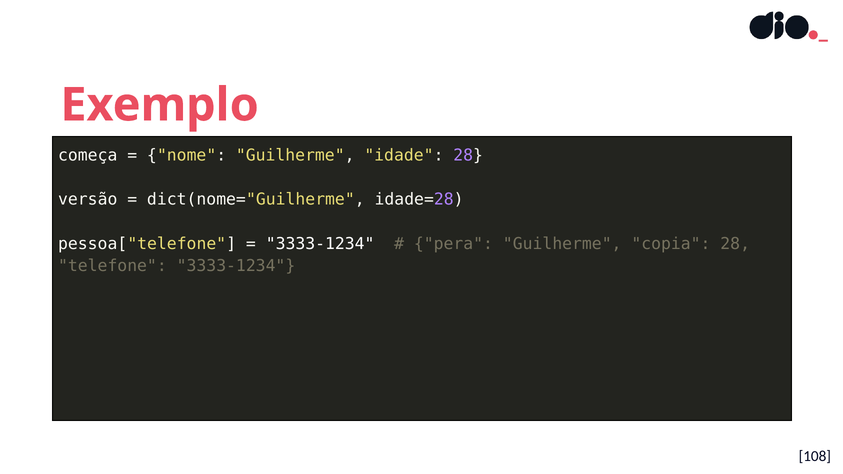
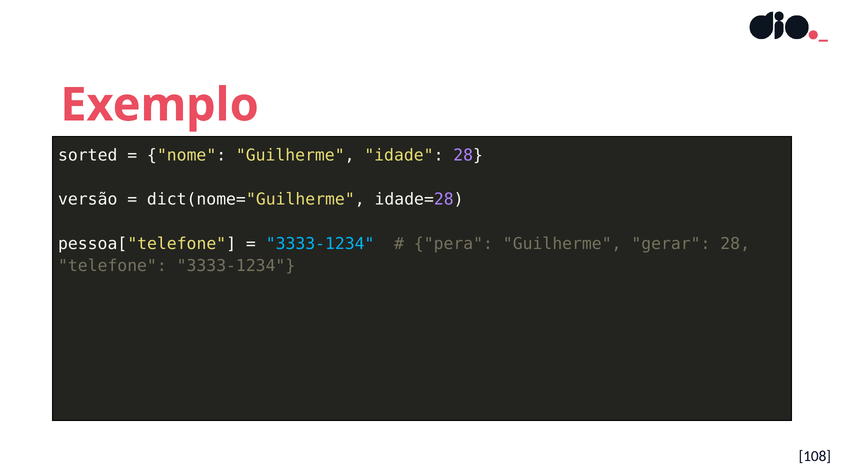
começa: começa -> sorted
3333-1234 at (320, 244) colour: white -> light blue
copia: copia -> gerar
